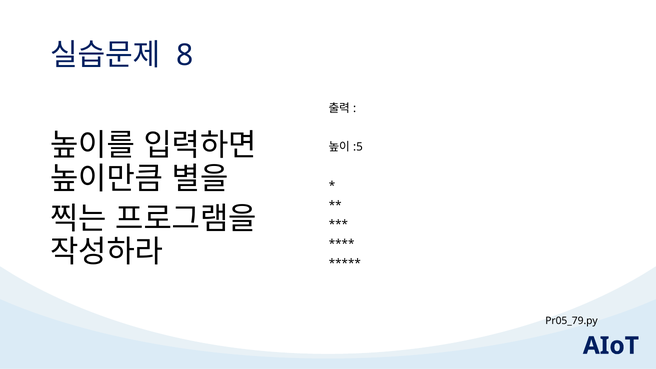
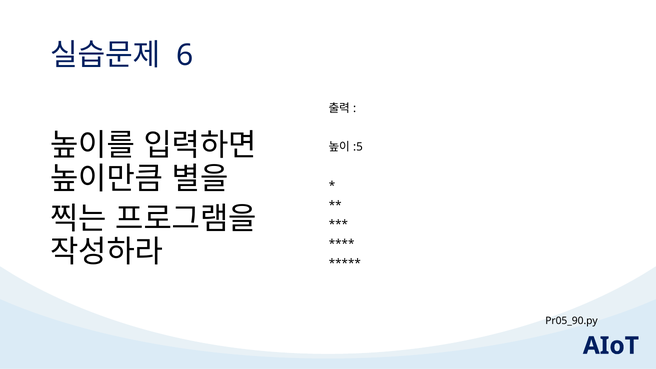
8: 8 -> 6
Pr05_79.py: Pr05_79.py -> Pr05_90.py
